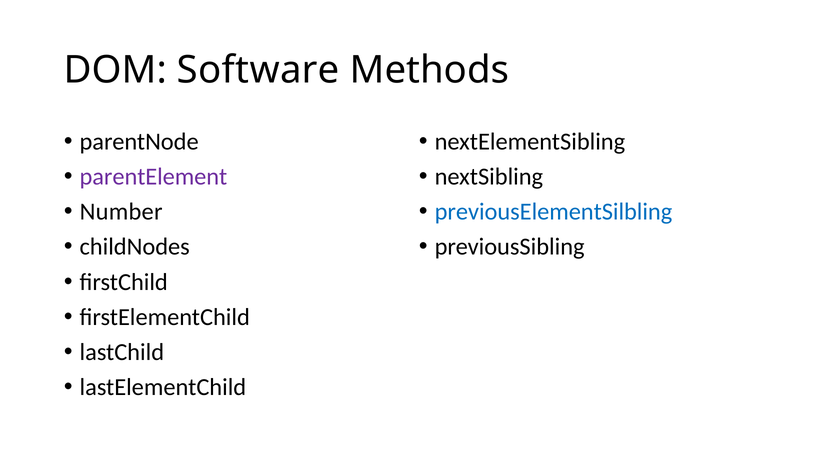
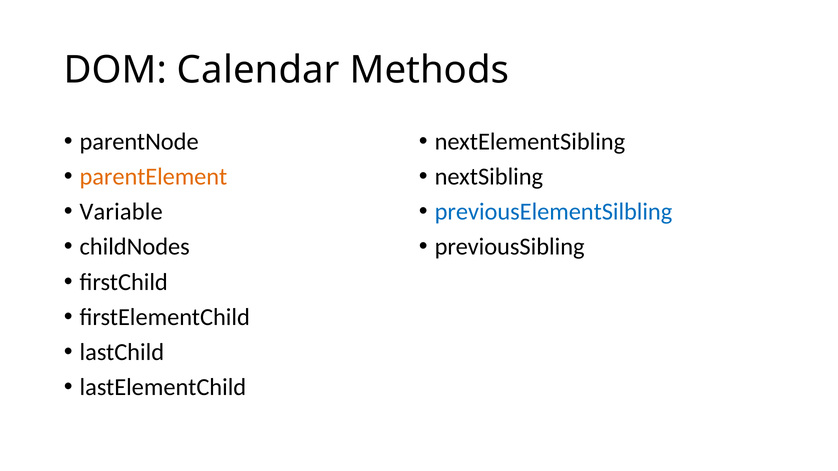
Software: Software -> Calendar
parentElement colour: purple -> orange
Number: Number -> Variable
